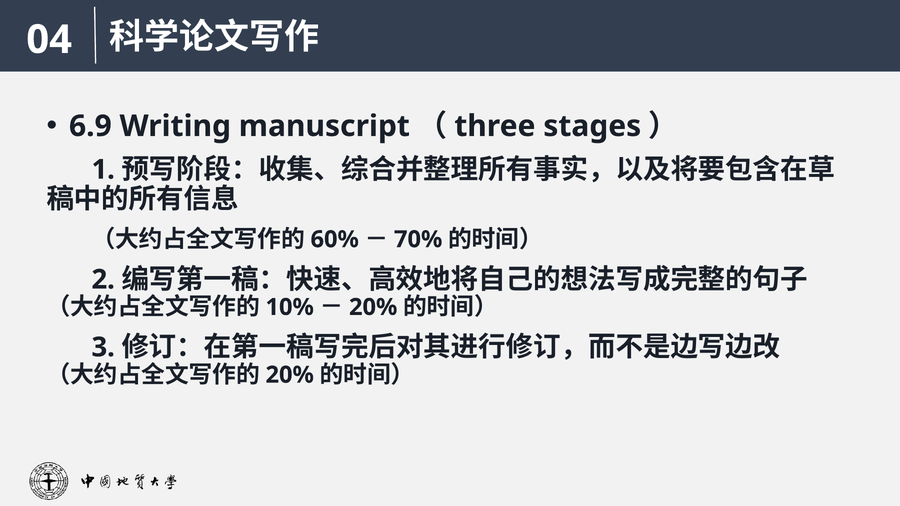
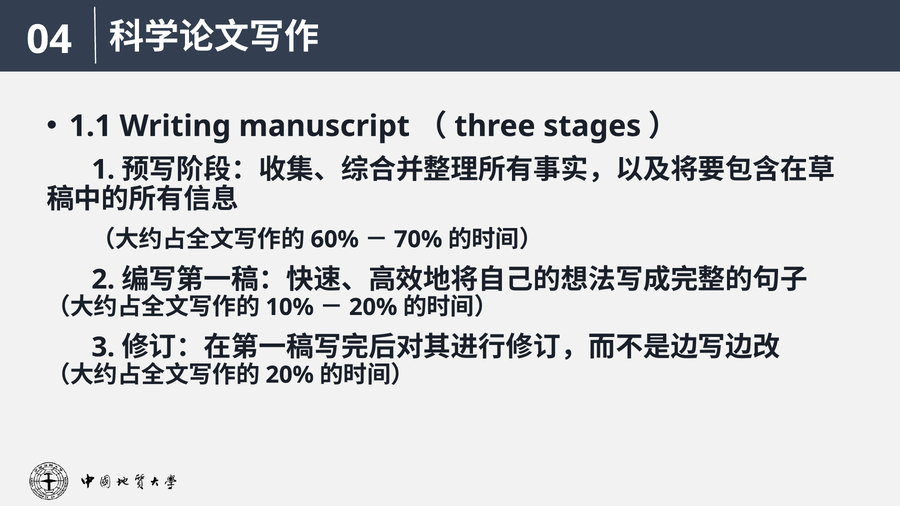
6.9: 6.9 -> 1.1
